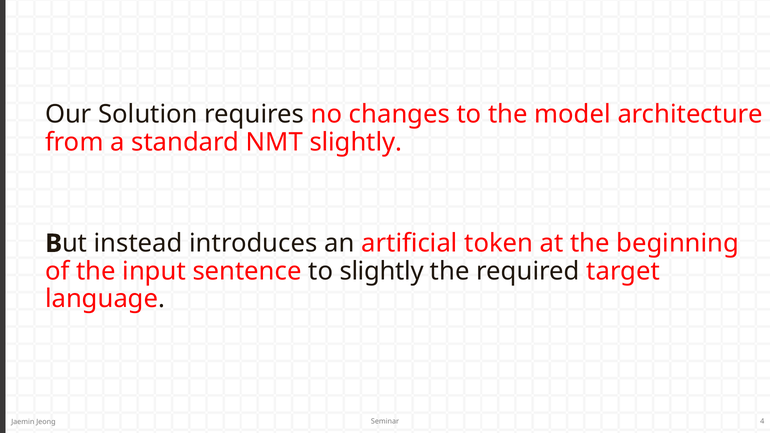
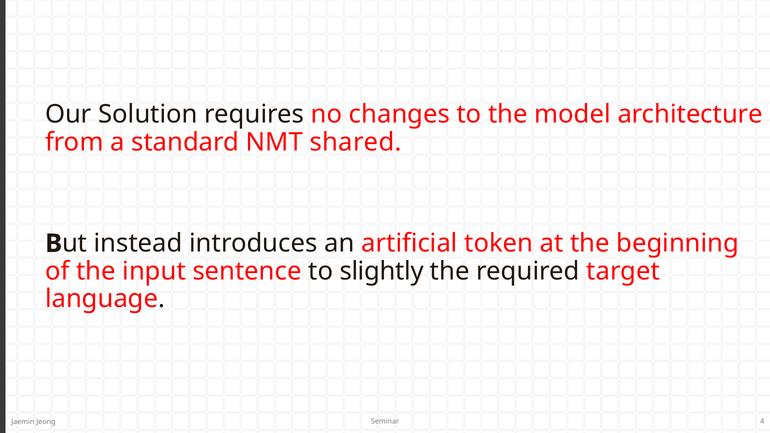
NMT slightly: slightly -> shared
